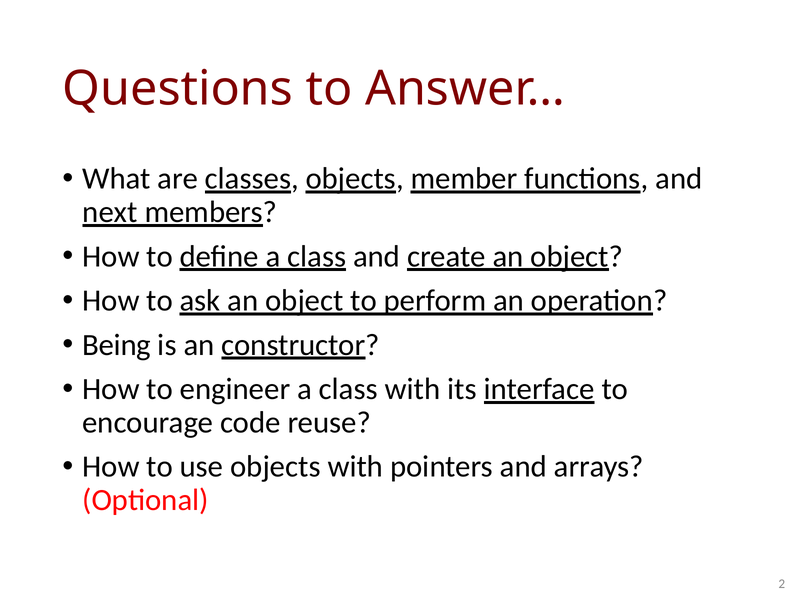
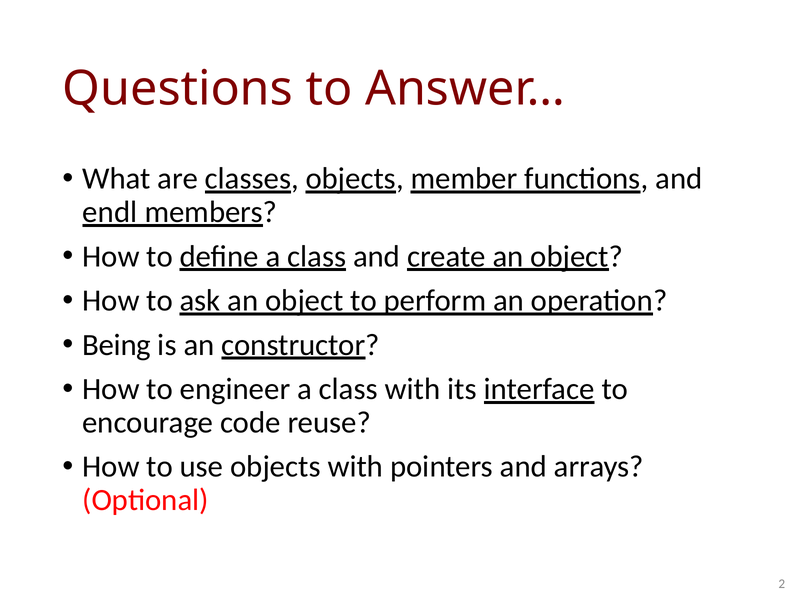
next: next -> endl
